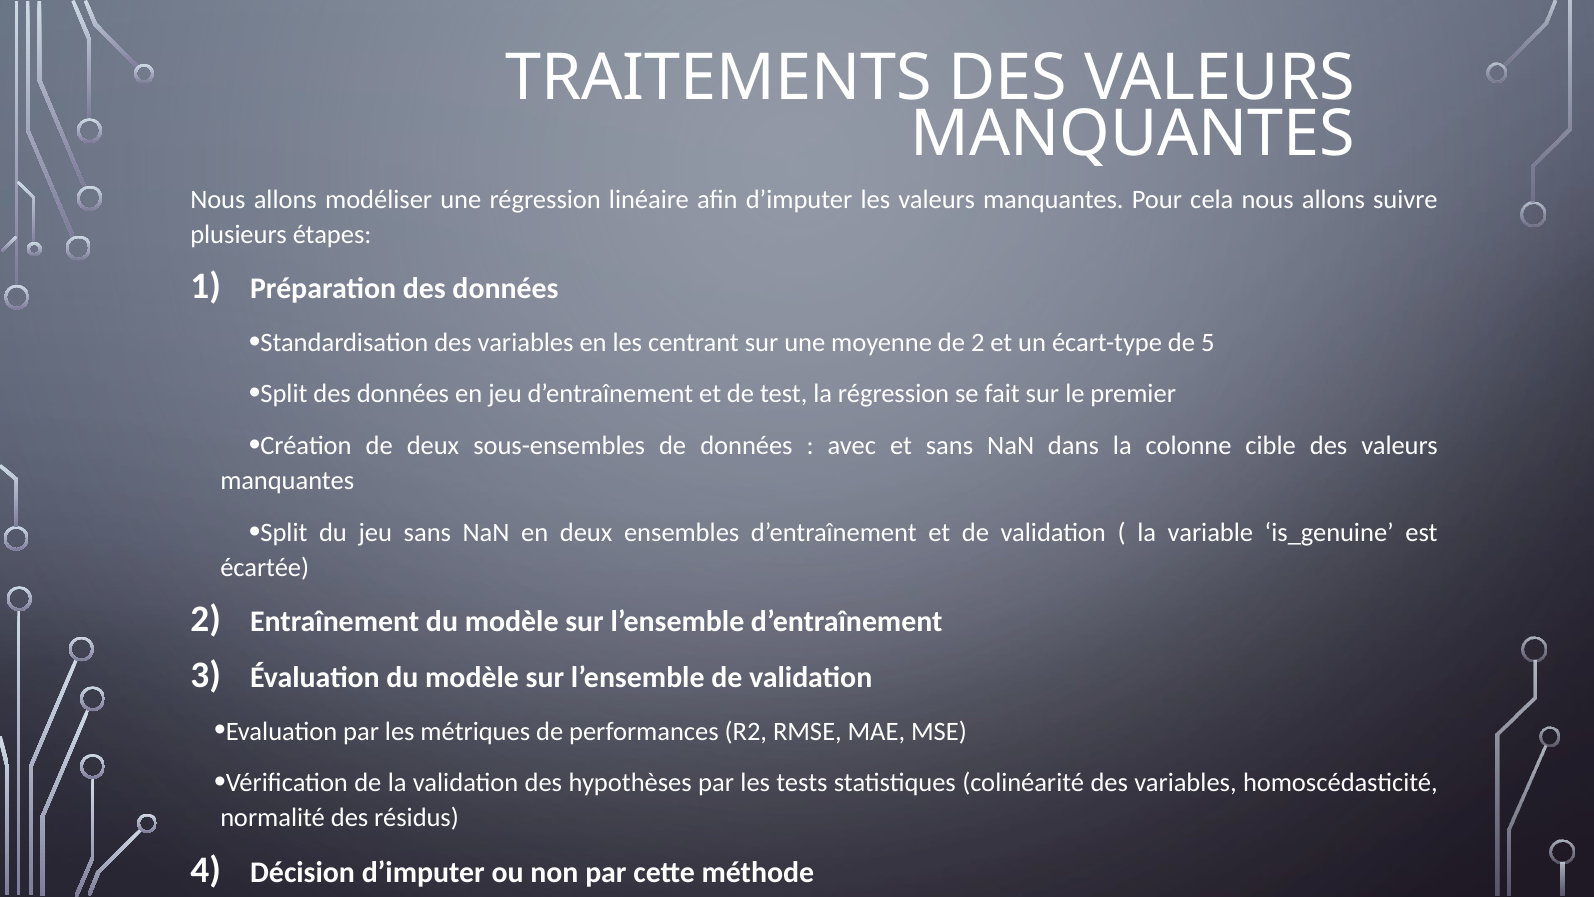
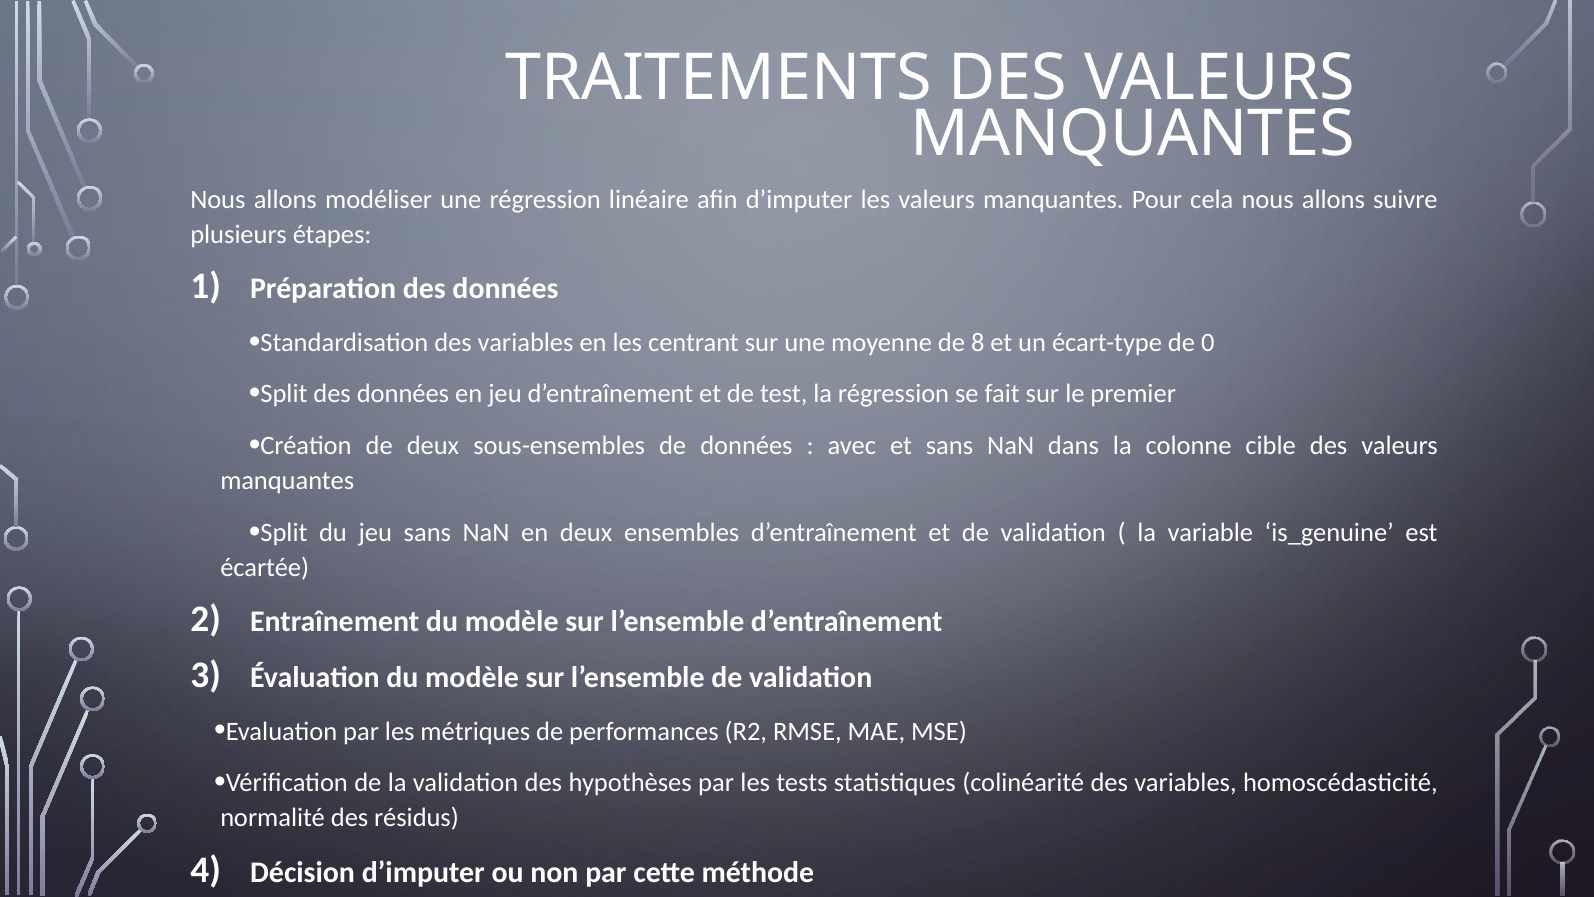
de 2: 2 -> 8
5: 5 -> 0
